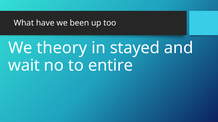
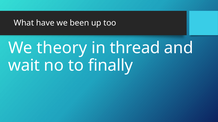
stayed: stayed -> thread
entire: entire -> finally
